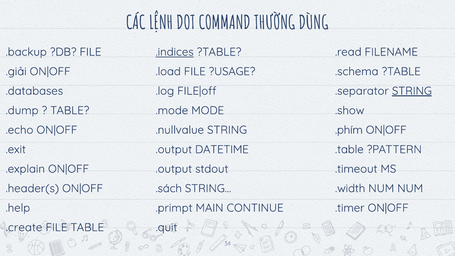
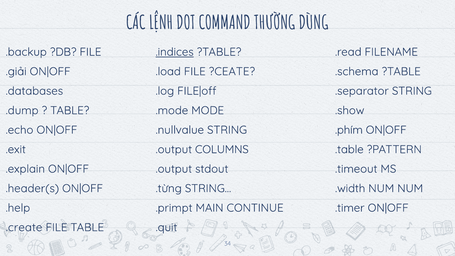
?USAGE: ?USAGE -> ?CEATE
STRING at (412, 91) underline: present -> none
DATETIME: DATETIME -> COLUMNS
.sách: .sách -> .từng
